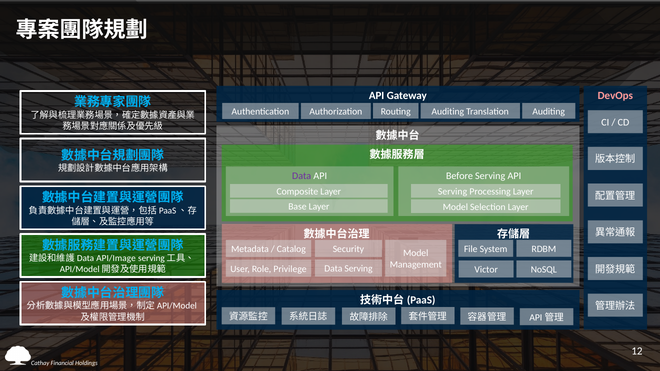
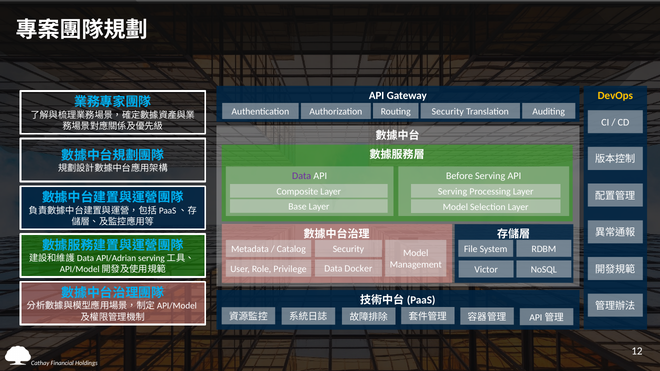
DevOps colour: pink -> yellow
Auditing at (448, 111): Auditing -> Security
API/Image: API/Image -> API/Adrian
Data Serving: Serving -> Docker
